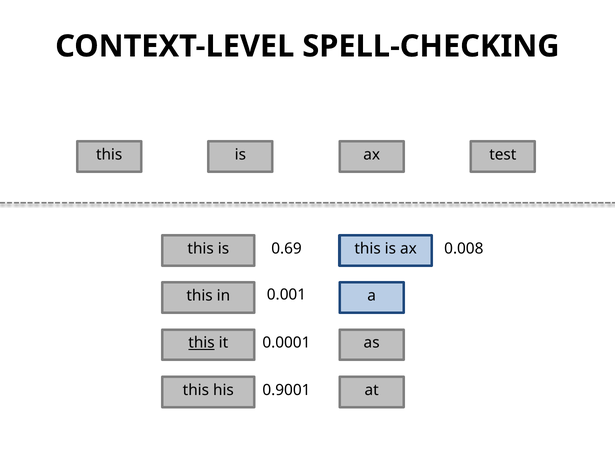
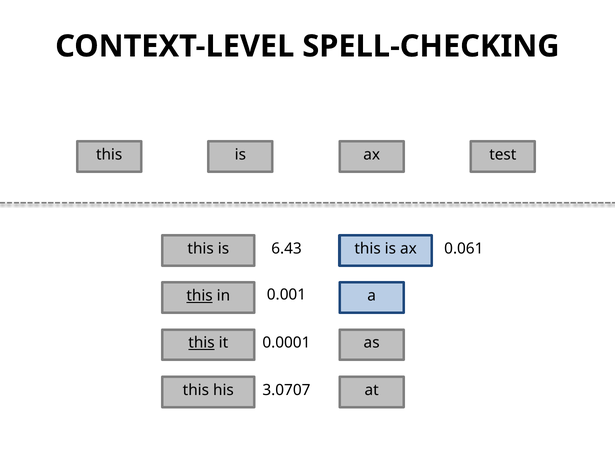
0.69: 0.69 -> 6.43
0.008: 0.008 -> 0.061
this at (200, 295) underline: none -> present
0.9001: 0.9001 -> 3.0707
